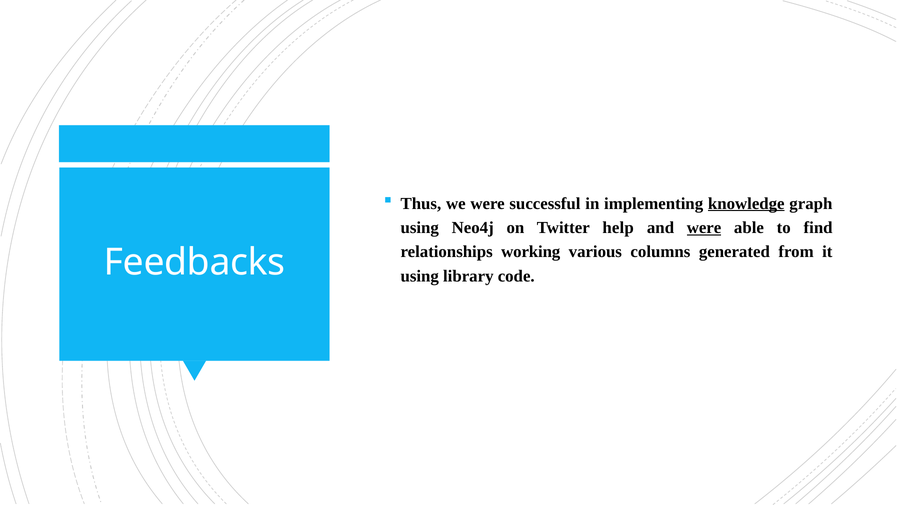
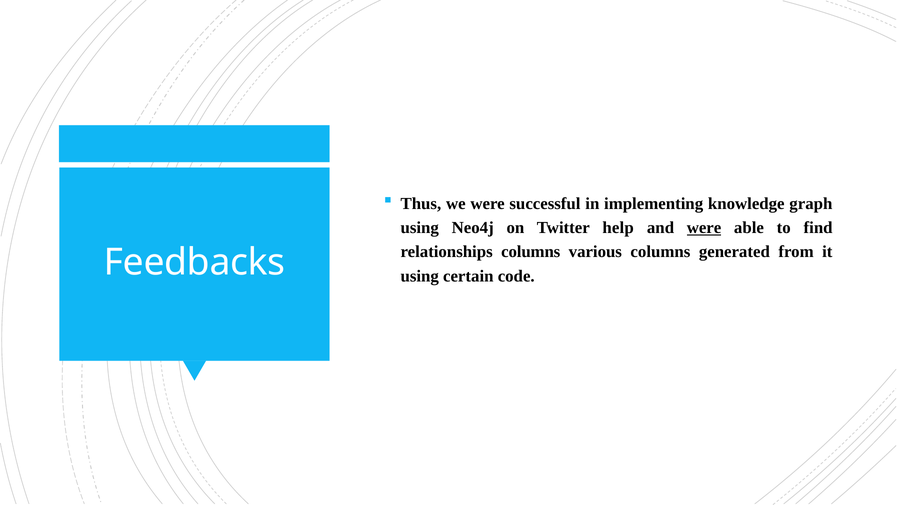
knowledge underline: present -> none
relationships working: working -> columns
library: library -> certain
